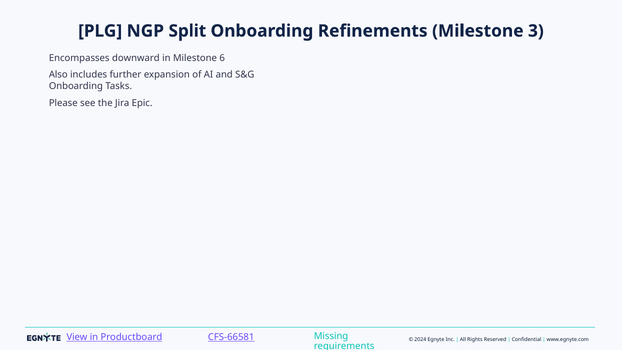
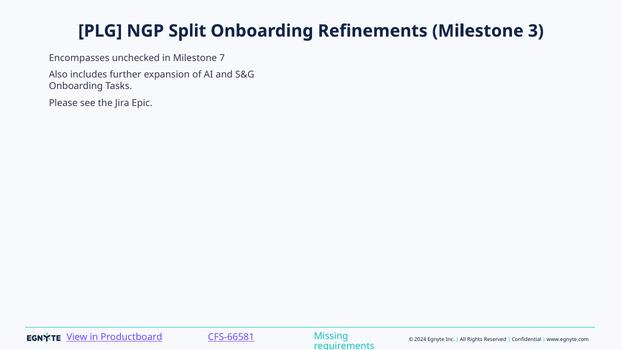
downward: downward -> unchecked
6: 6 -> 7
